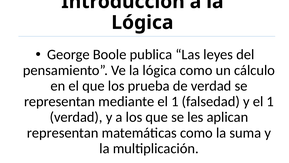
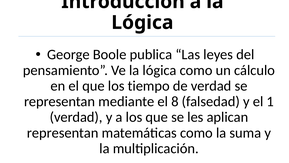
prueba: prueba -> tiempo
mediante el 1: 1 -> 8
